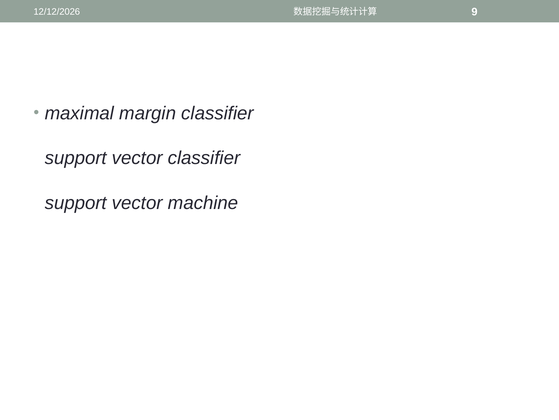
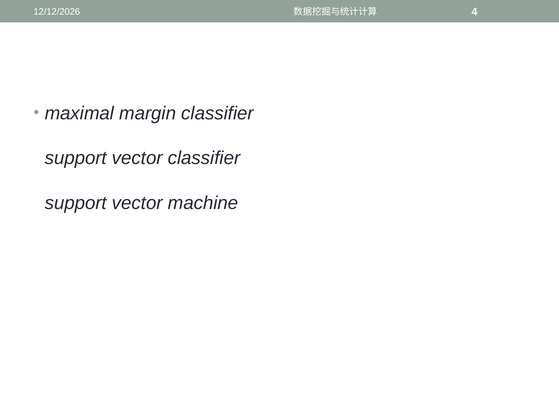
9: 9 -> 4
